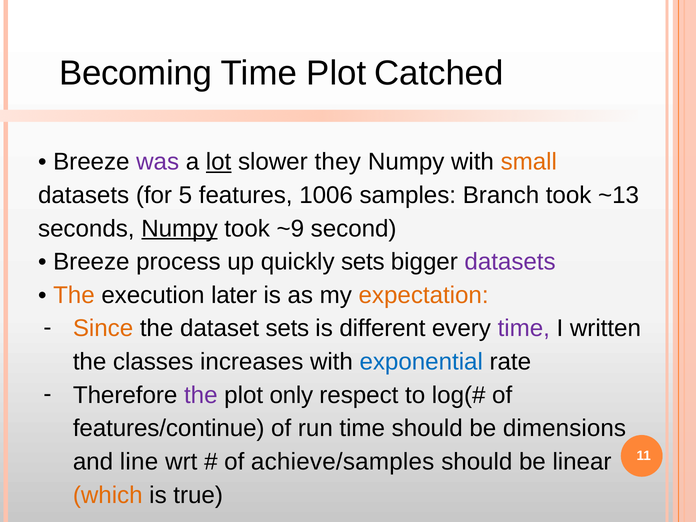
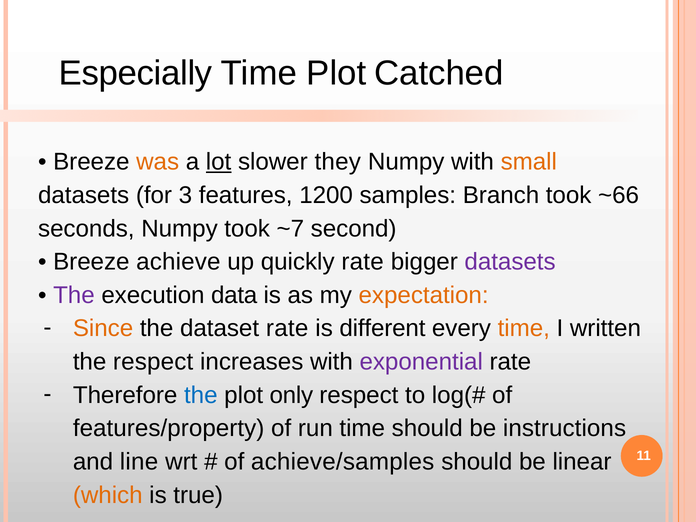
Becoming: Becoming -> Especially
was colour: purple -> orange
5: 5 -> 3
1006: 1006 -> 1200
~13: ~13 -> ~66
Numpy at (179, 229) underline: present -> none
~9: ~9 -> ~7
process: process -> achieve
quickly sets: sets -> rate
The at (74, 295) colour: orange -> purple
later: later -> data
dataset sets: sets -> rate
time at (524, 328) colour: purple -> orange
the classes: classes -> respect
exponential colour: blue -> purple
the at (201, 395) colour: purple -> blue
features/continue: features/continue -> features/property
dimensions: dimensions -> instructions
